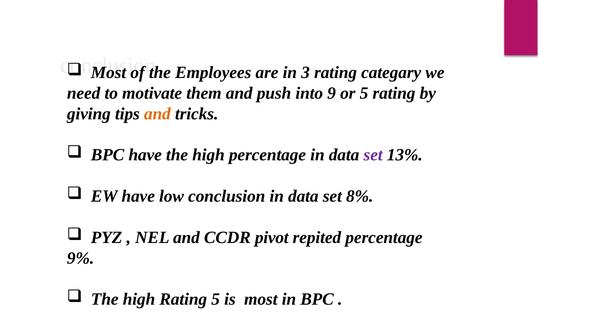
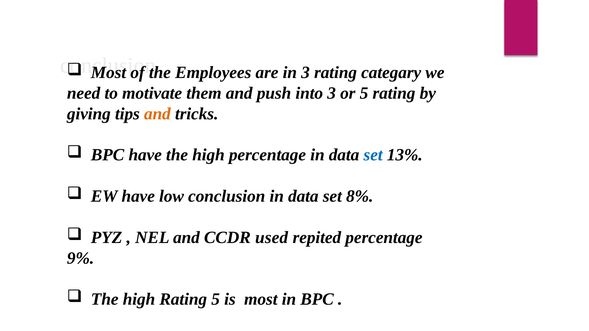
into 9: 9 -> 3
set at (373, 155) colour: purple -> blue
pivot: pivot -> used
